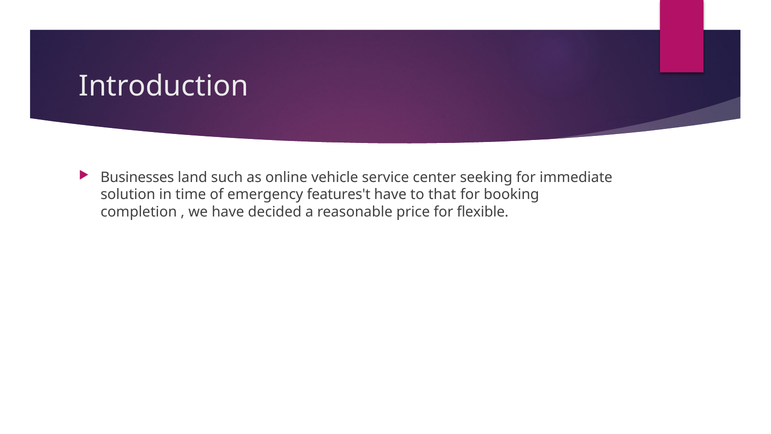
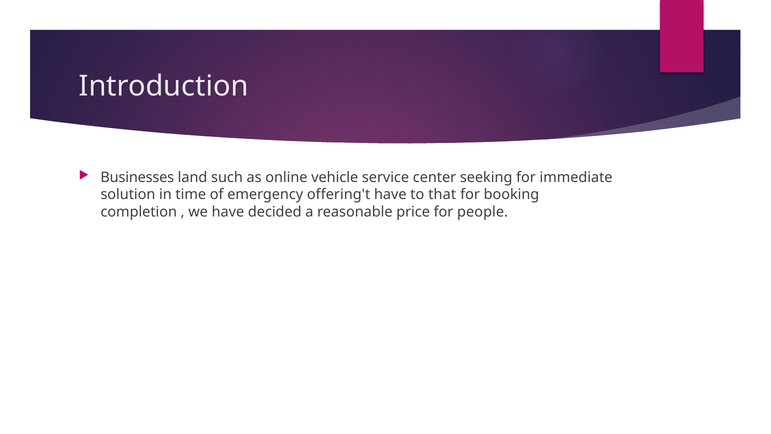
features't: features't -> offering't
flexible: flexible -> people
